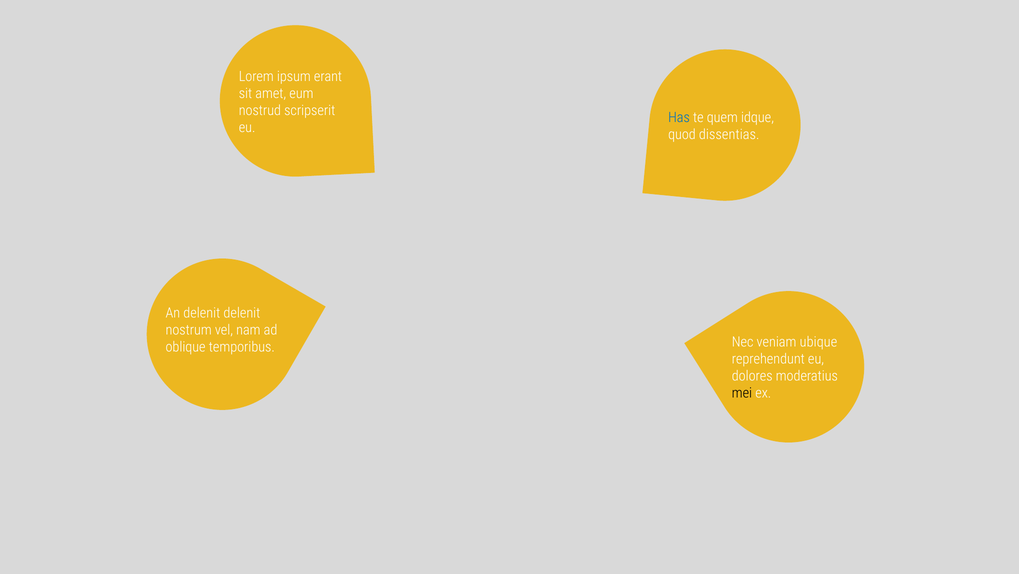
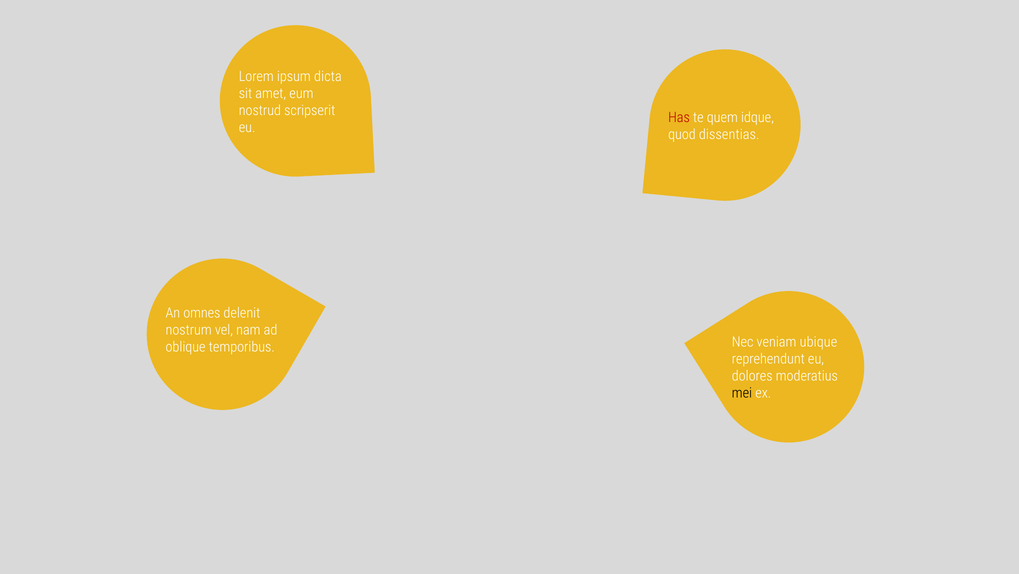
erant: erant -> dicta
Has colour: blue -> red
An delenit: delenit -> omnes
